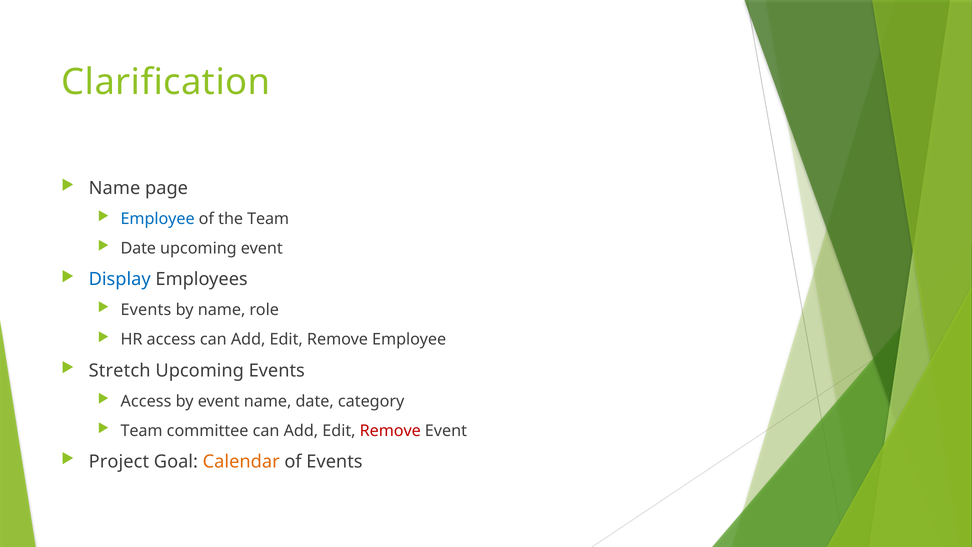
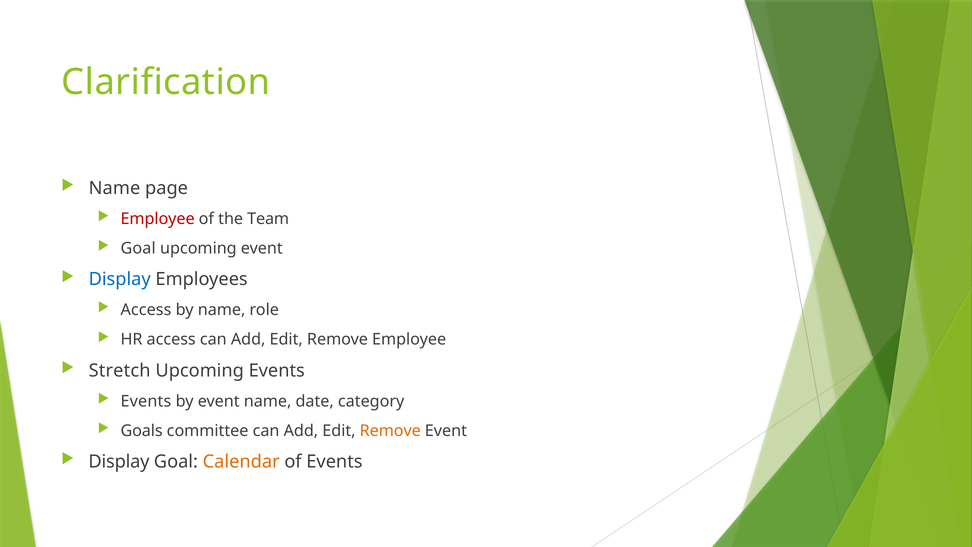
Employee at (158, 219) colour: blue -> red
Date at (138, 248): Date -> Goal
Events at (146, 310): Events -> Access
Access at (146, 401): Access -> Events
Team at (142, 431): Team -> Goals
Remove at (390, 431) colour: red -> orange
Project at (119, 461): Project -> Display
